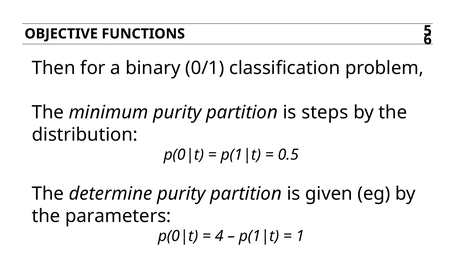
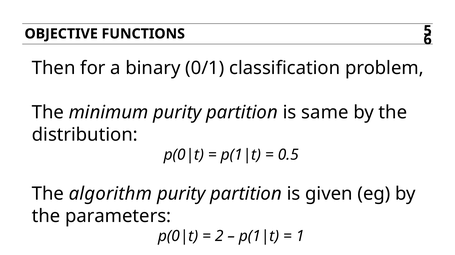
steps: steps -> same
determine: determine -> algorithm
4: 4 -> 2
